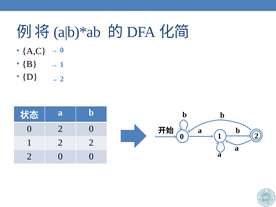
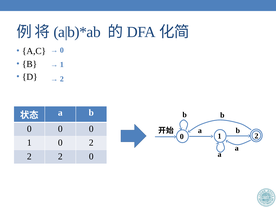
2 at (60, 129): 2 -> 0
2 at (60, 143): 2 -> 0
0 at (60, 156): 0 -> 2
